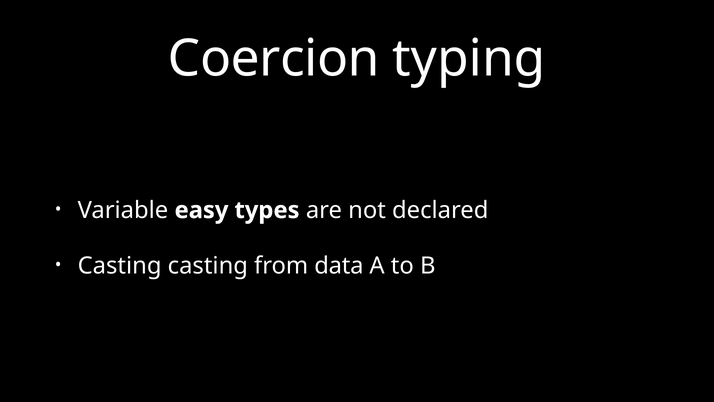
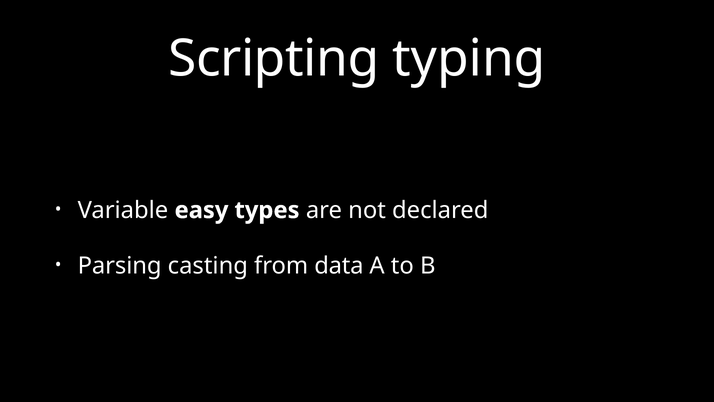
Coercion: Coercion -> Scripting
Casting at (120, 265): Casting -> Parsing
